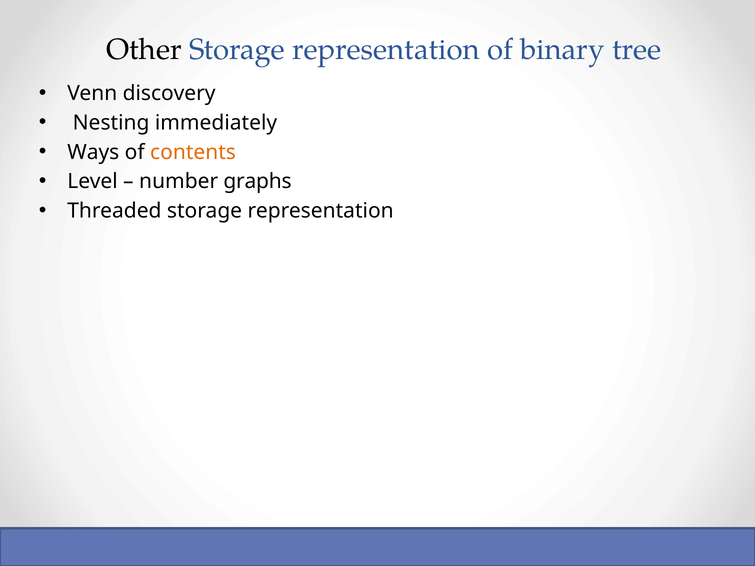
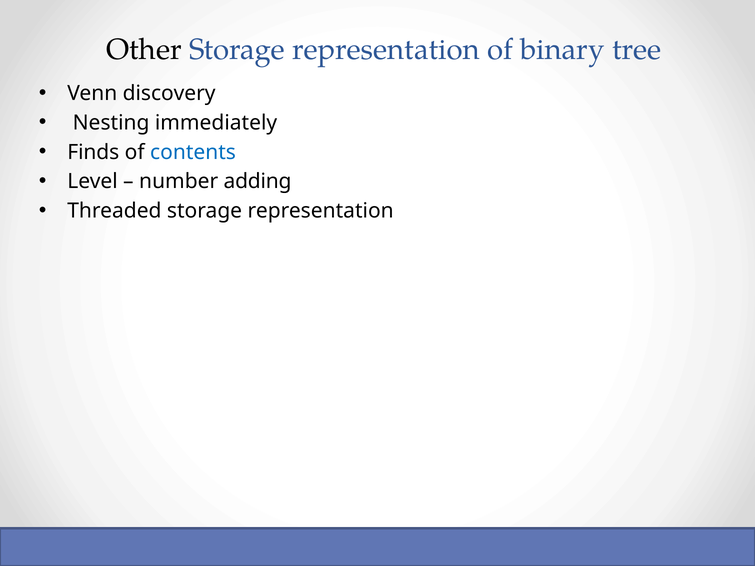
Ways: Ways -> Finds
contents colour: orange -> blue
graphs: graphs -> adding
